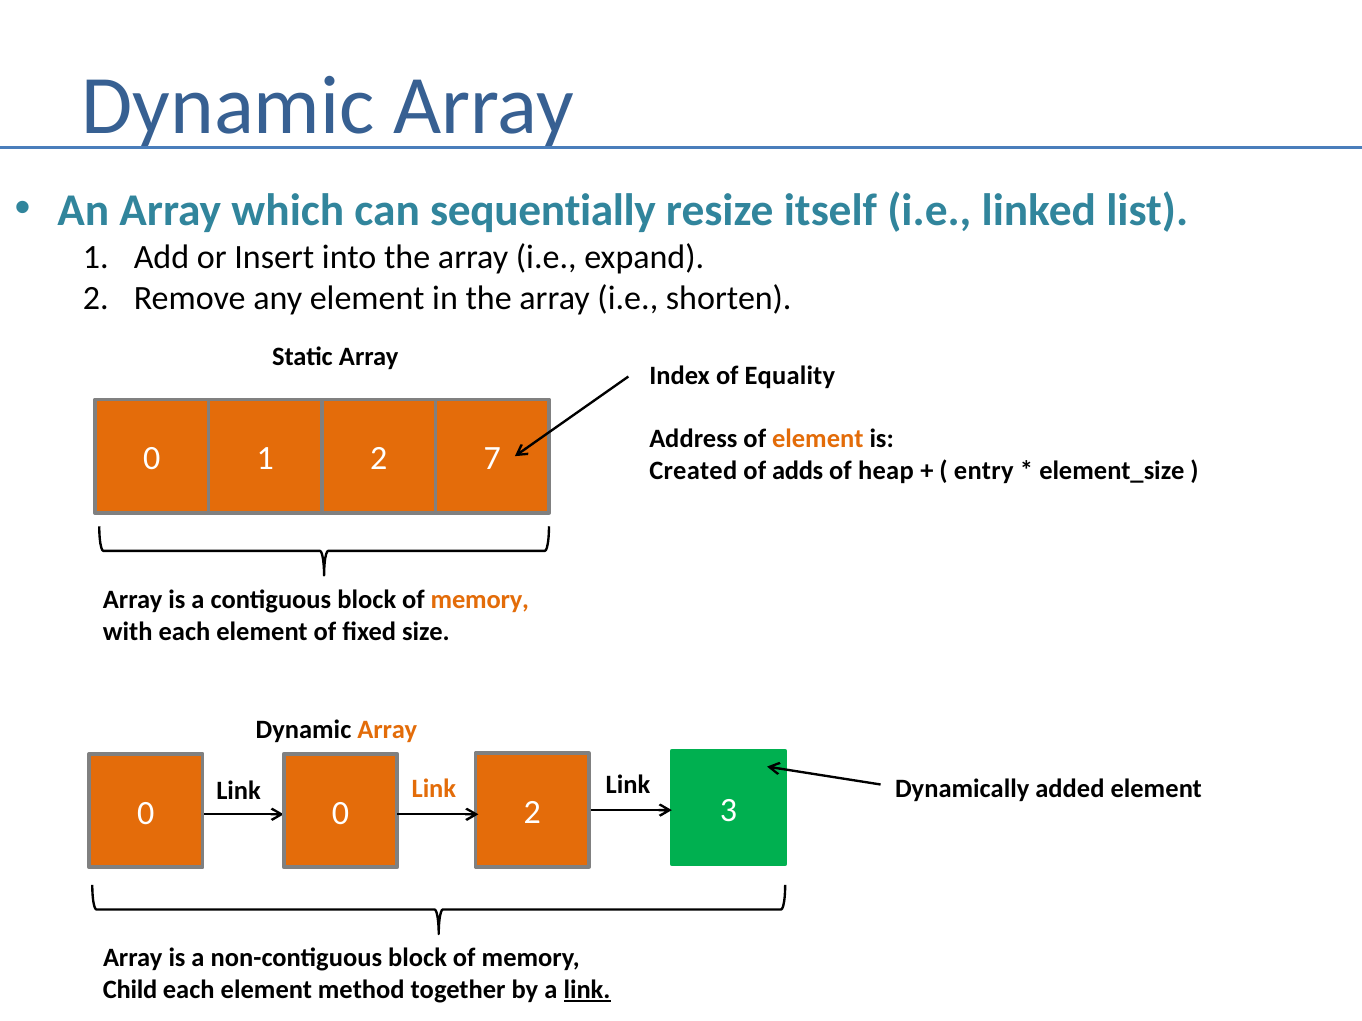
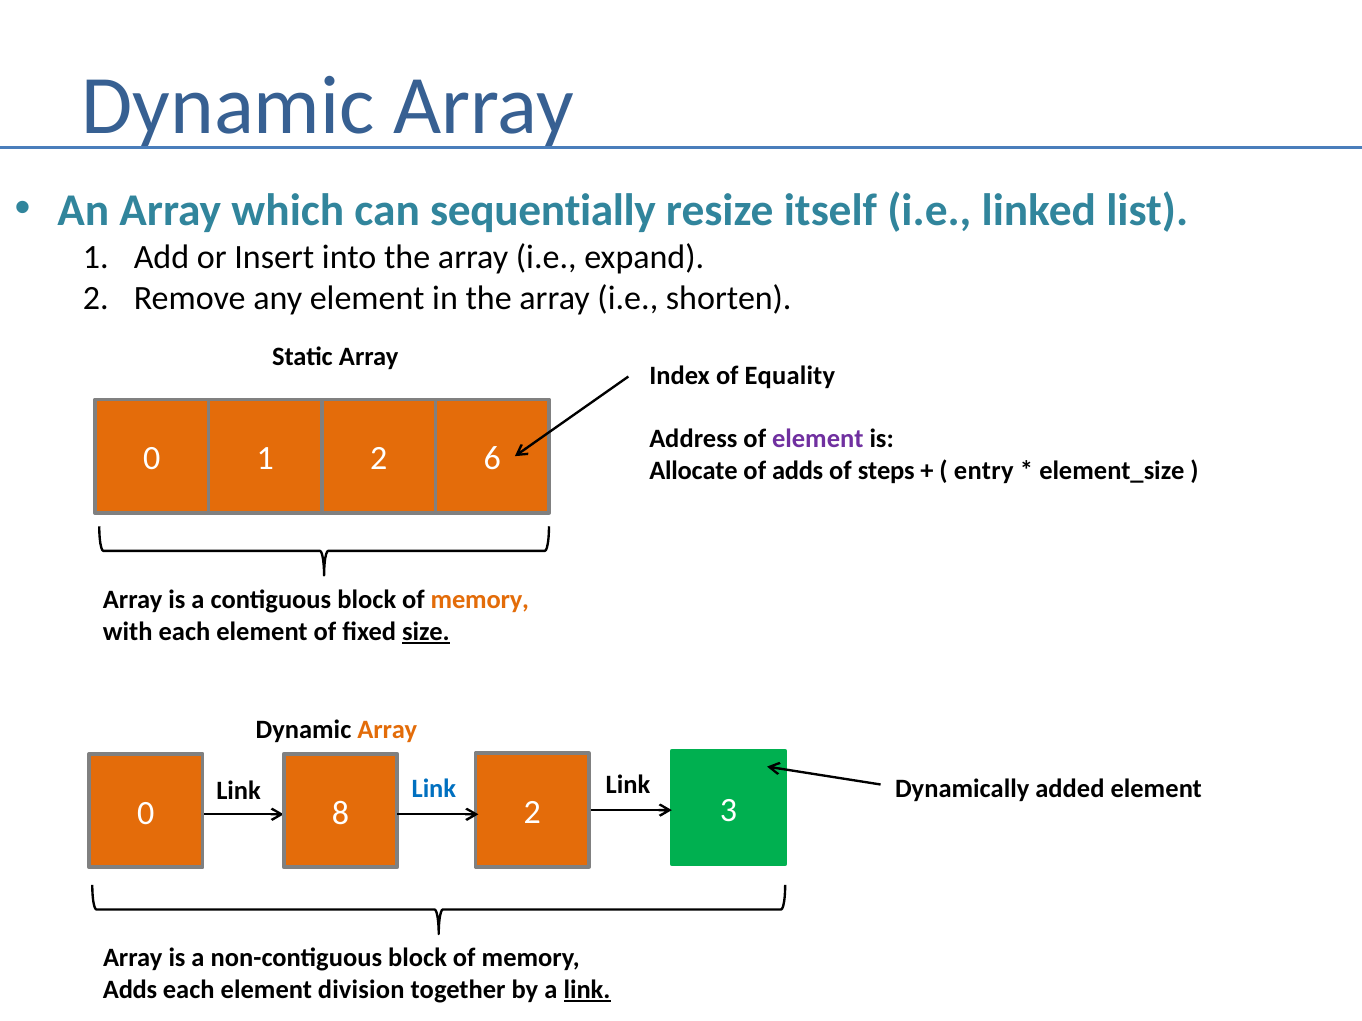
element at (818, 439) colour: orange -> purple
7: 7 -> 6
Created: Created -> Allocate
heap: heap -> steps
size underline: none -> present
Link at (434, 789) colour: orange -> blue
0 0: 0 -> 8
Child at (130, 990): Child -> Adds
method: method -> division
